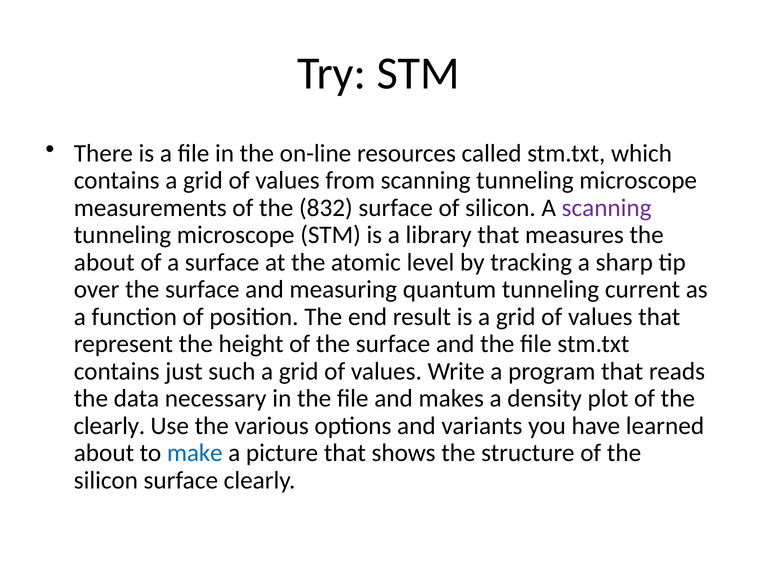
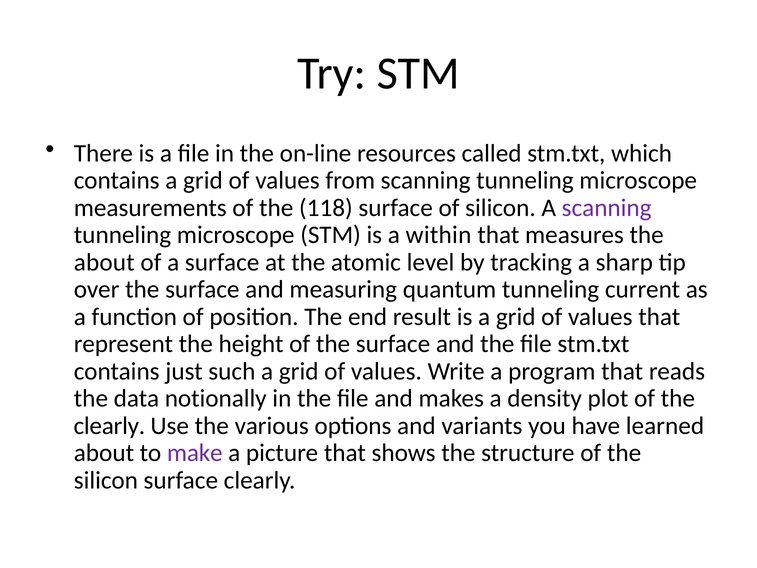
832: 832 -> 118
library: library -> within
necessary: necessary -> notionally
make colour: blue -> purple
